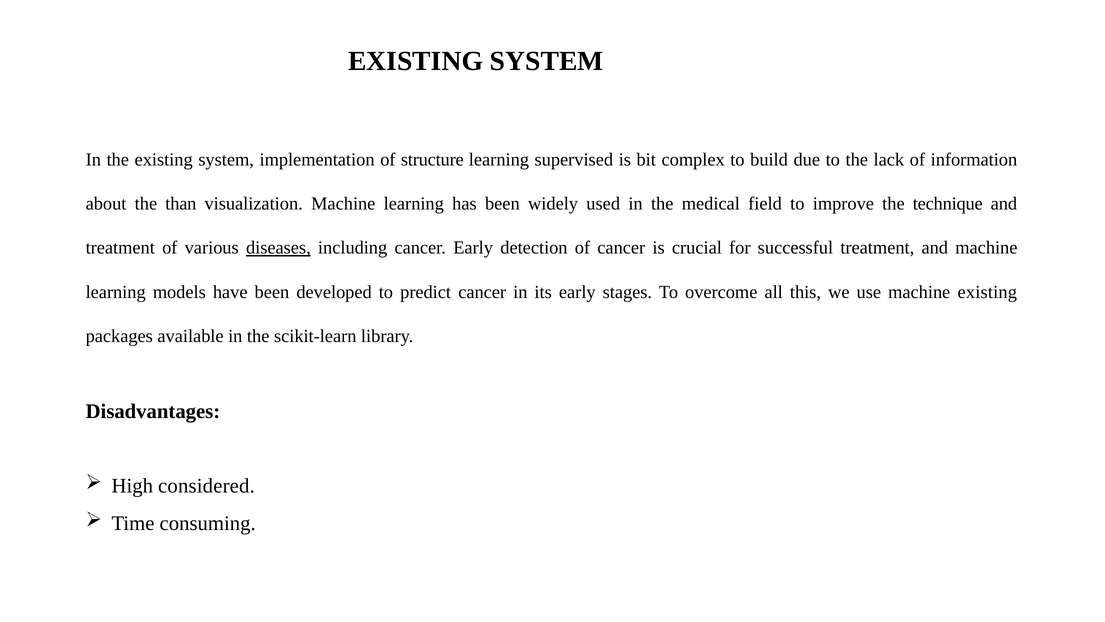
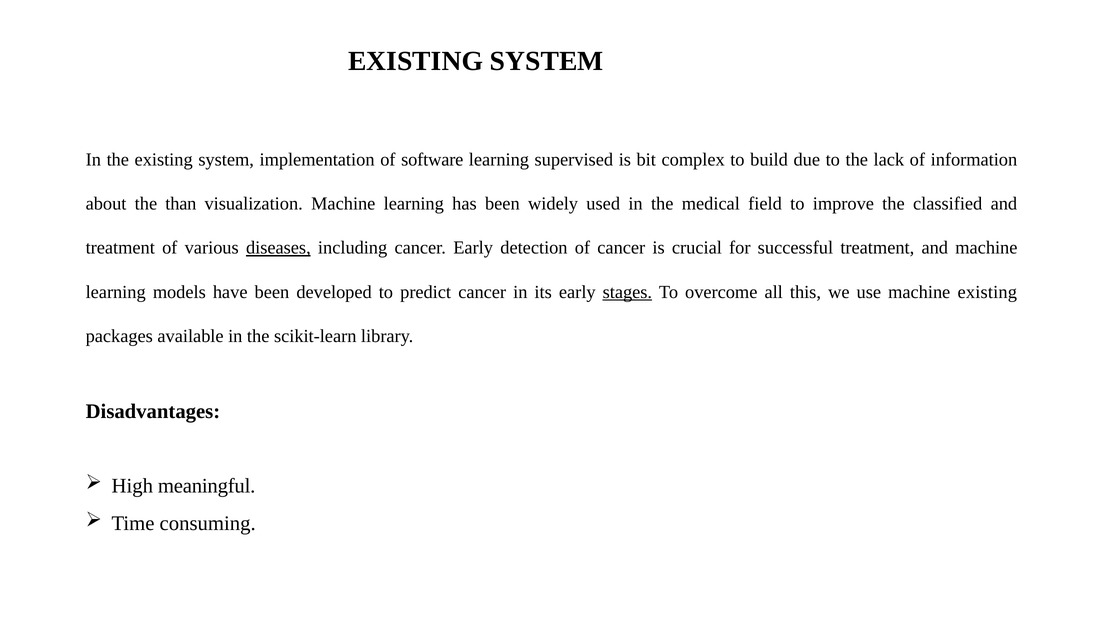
structure: structure -> software
technique: technique -> classified
stages underline: none -> present
considered: considered -> meaningful
